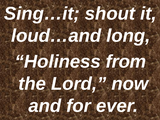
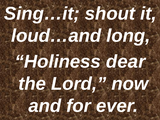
from: from -> dear
